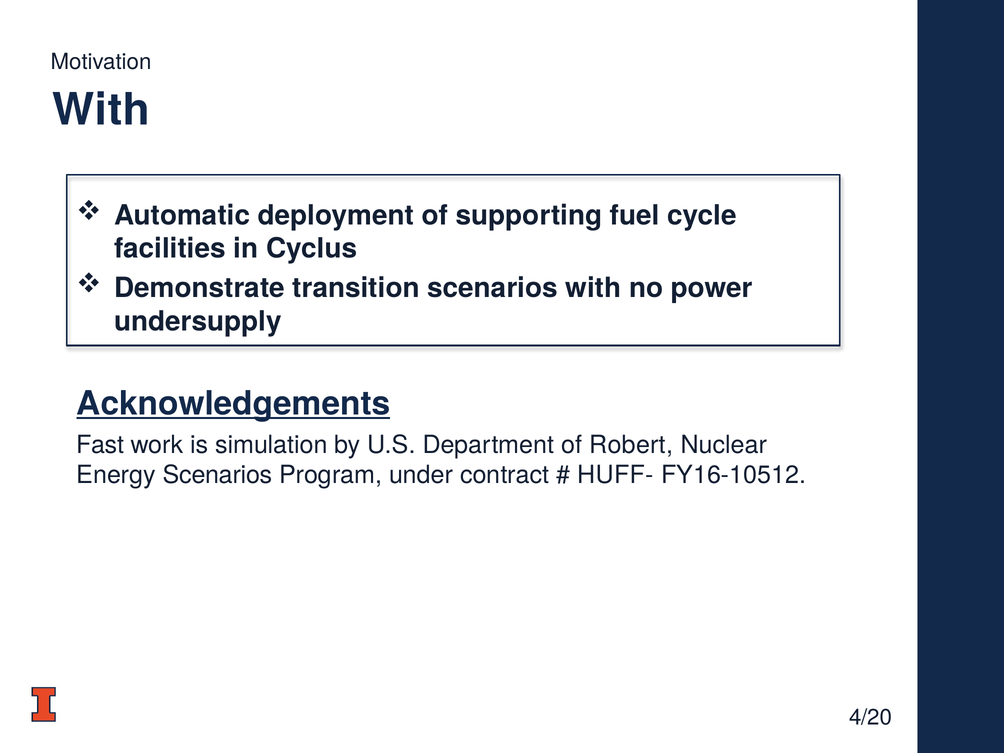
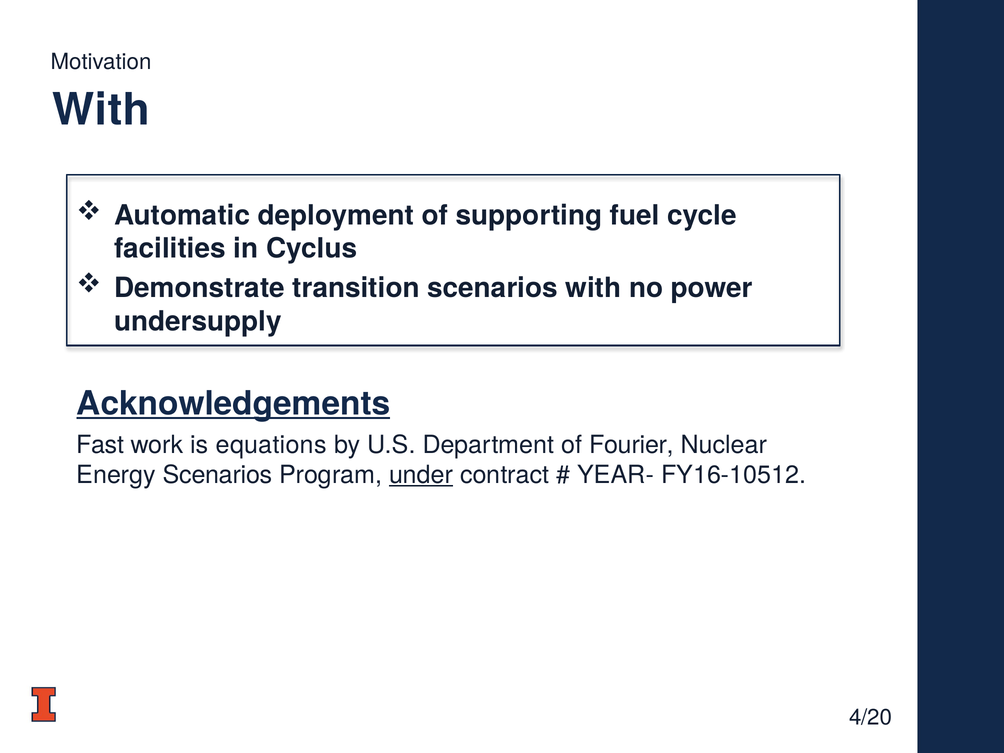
simulation: simulation -> equations
Robert: Robert -> Fourier
under underline: none -> present
HUFF-: HUFF- -> YEAR-
